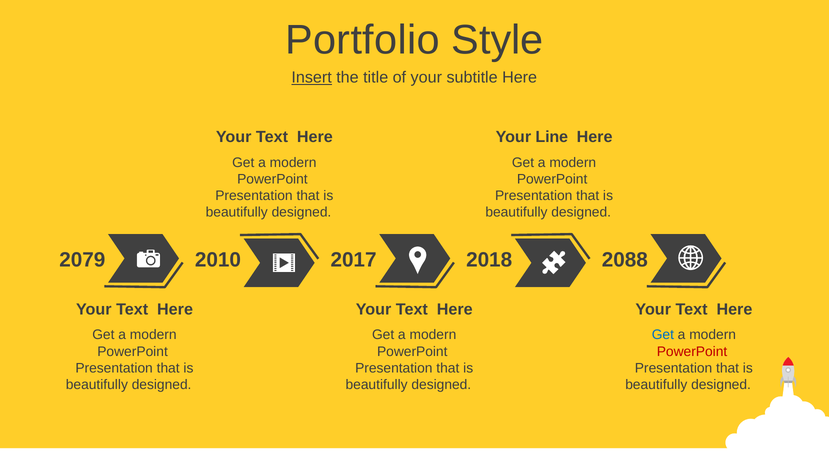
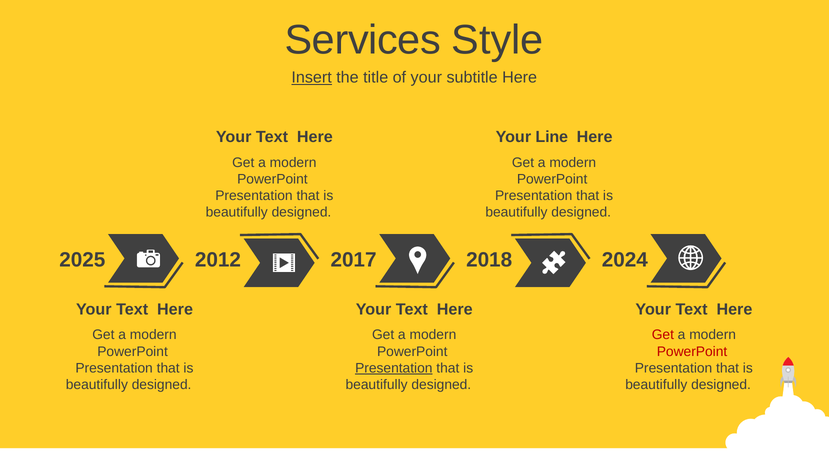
Portfolio: Portfolio -> Services
2079: 2079 -> 2025
2010: 2010 -> 2012
2088: 2088 -> 2024
Get at (663, 335) colour: blue -> red
Presentation at (394, 368) underline: none -> present
